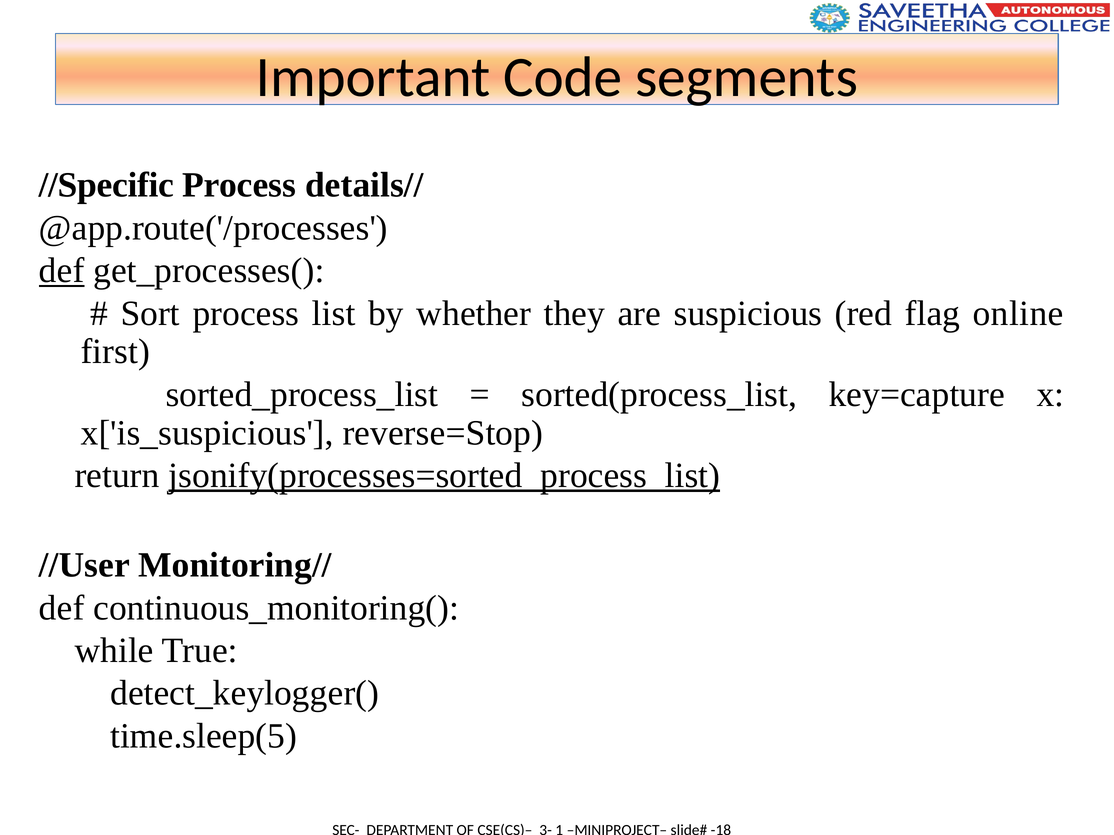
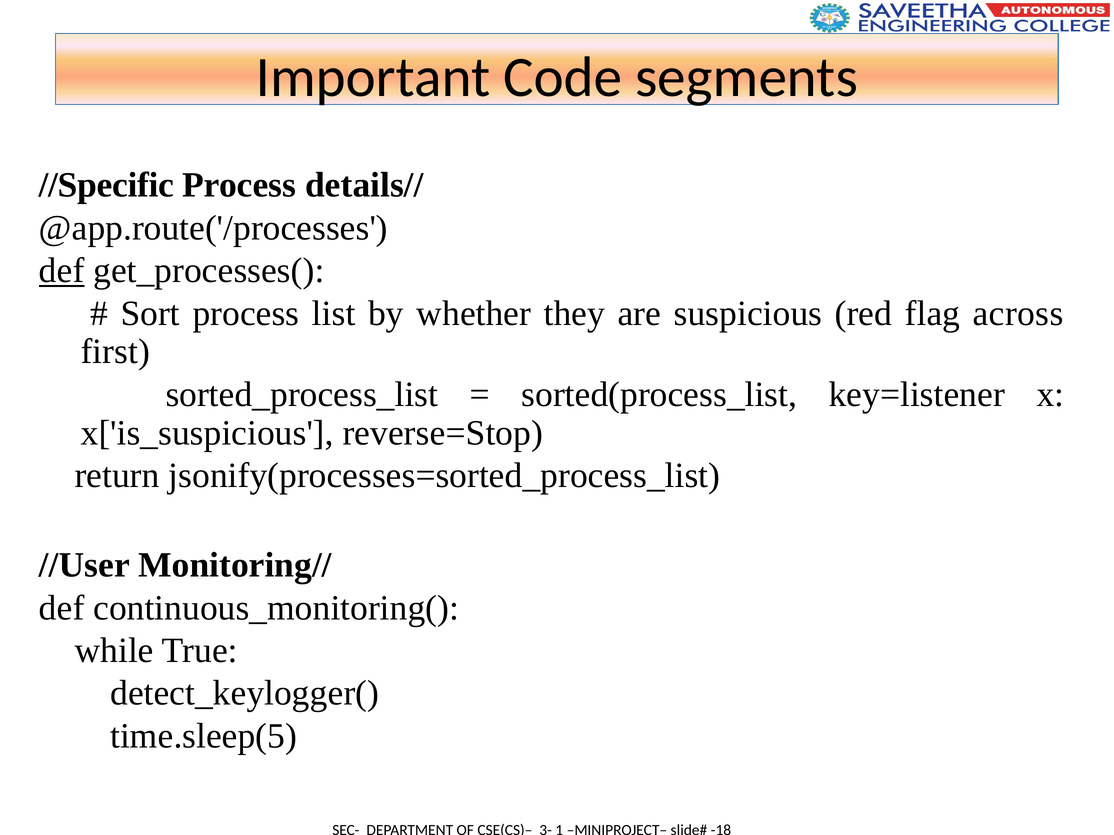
online: online -> across
key=capture: key=capture -> key=listener
jsonify(processes=sorted_process_list underline: present -> none
